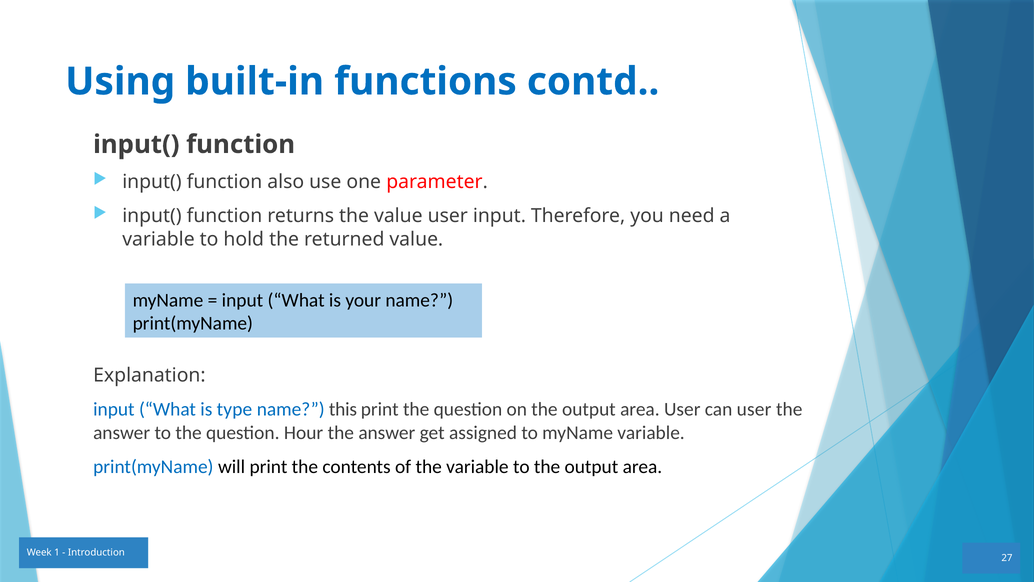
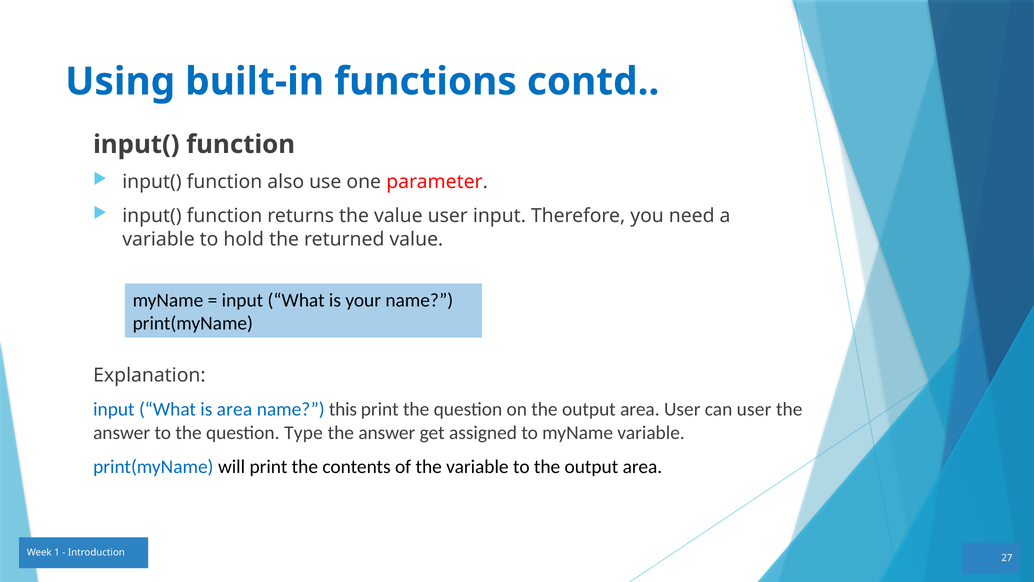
is type: type -> area
Hour: Hour -> Type
